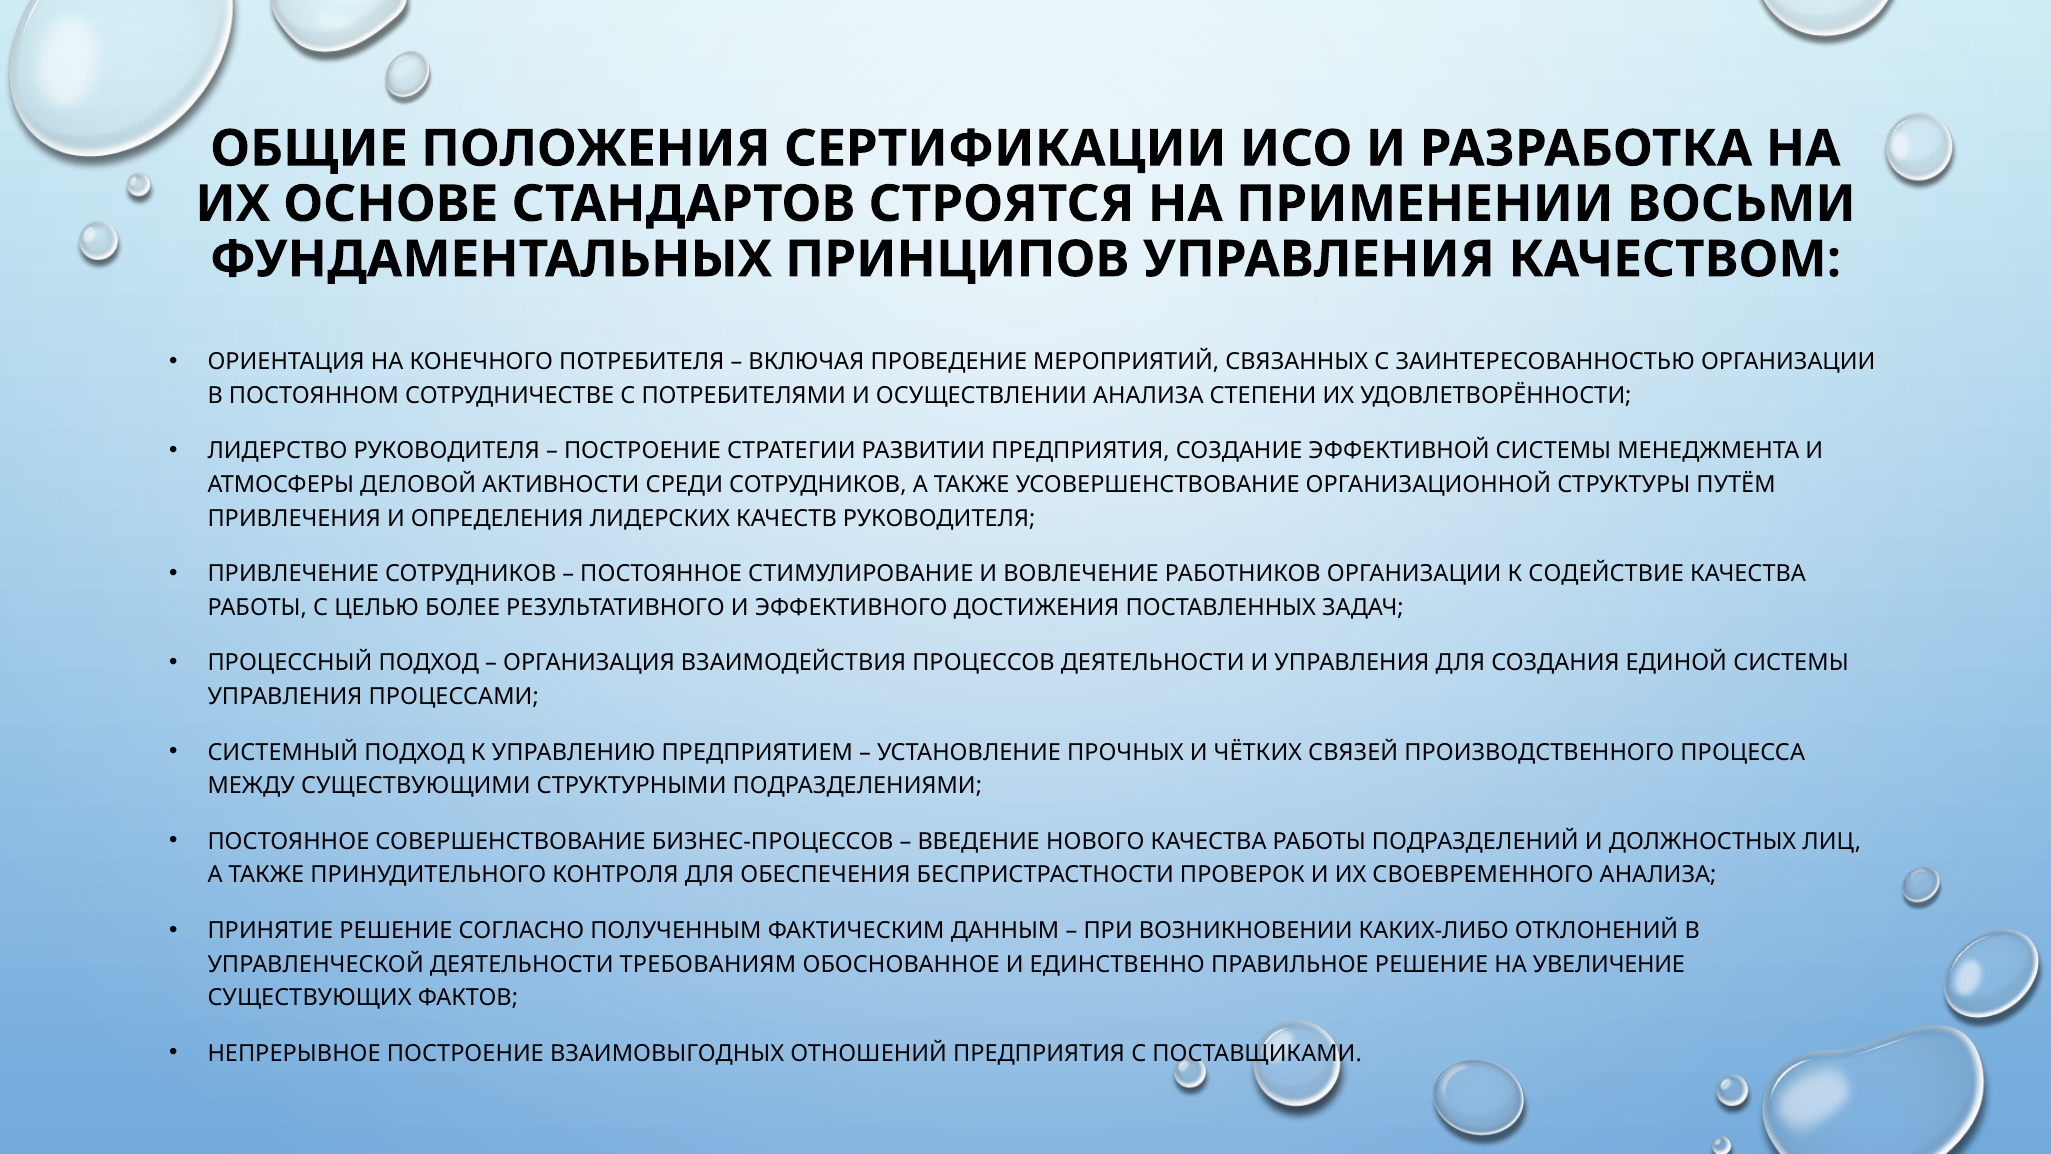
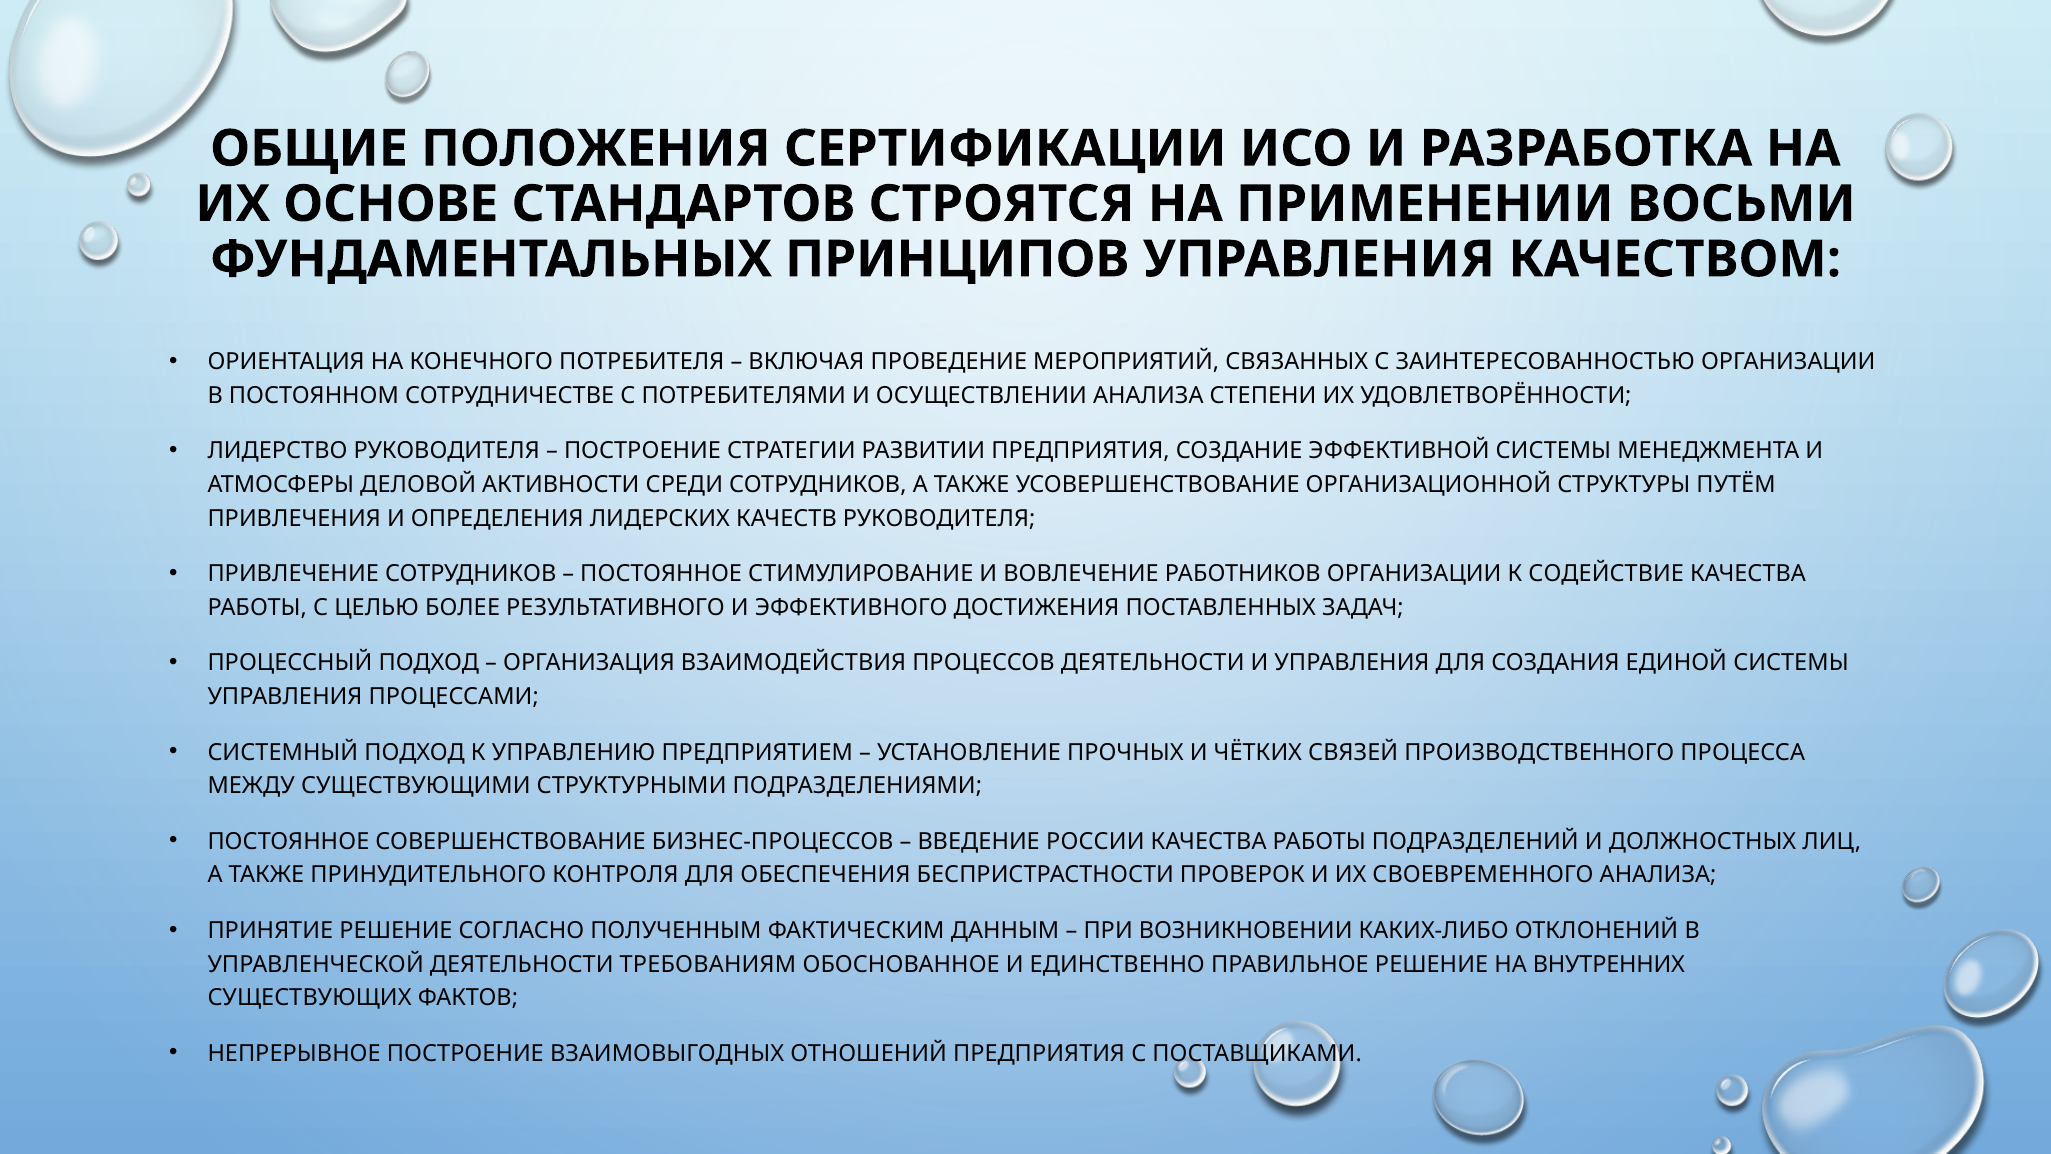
НОВОГО: НОВОГО -> РОССИИ
УВЕЛИЧЕНИЕ: УВЕЛИЧЕНИЕ -> ВНУТРЕННИХ
